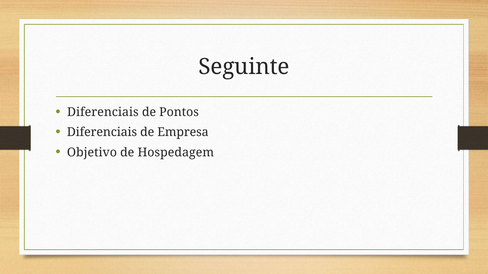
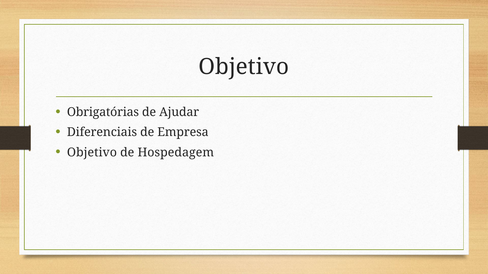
Seguinte at (244, 67): Seguinte -> Objetivo
Diferenciais at (103, 112): Diferenciais -> Obrigatórias
Pontos: Pontos -> Ajudar
